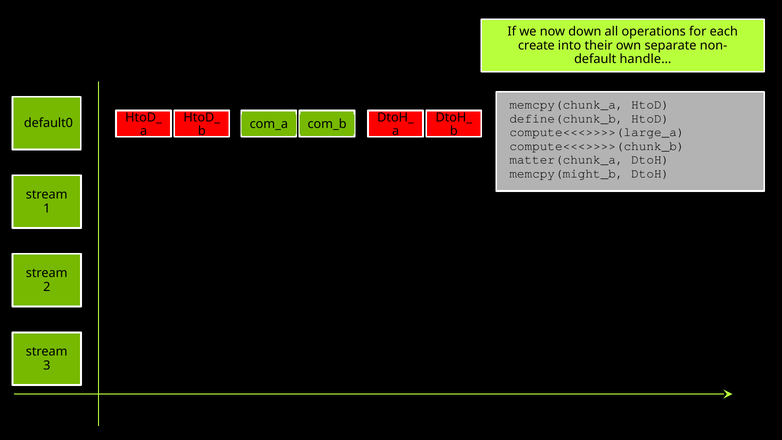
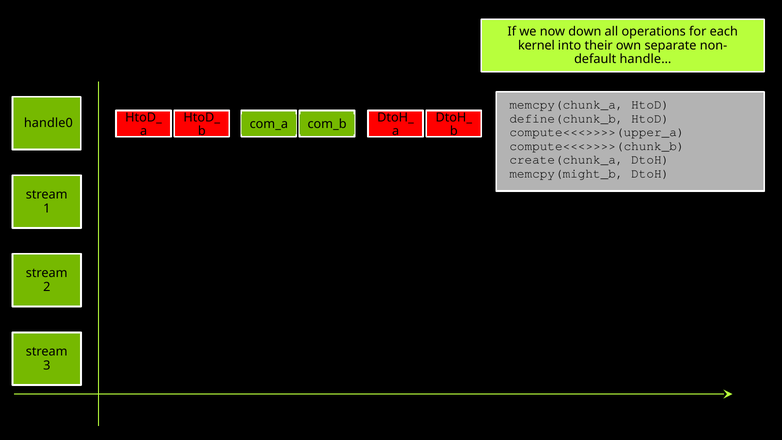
create: create -> kernel
default0: default0 -> handle0
compute<<<>>>>(large_a: compute<<<>>>>(large_a -> compute<<<>>>>(upper_a
matter(chunk_a: matter(chunk_a -> create(chunk_a
